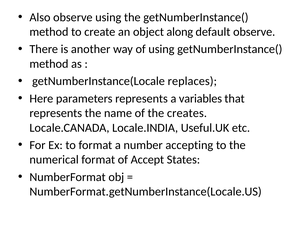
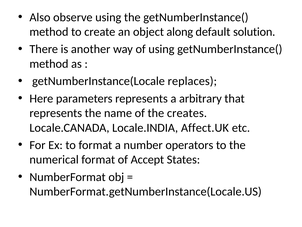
default observe: observe -> solution
variables: variables -> arbitrary
Useful.UK: Useful.UK -> Affect.UK
accepting: accepting -> operators
